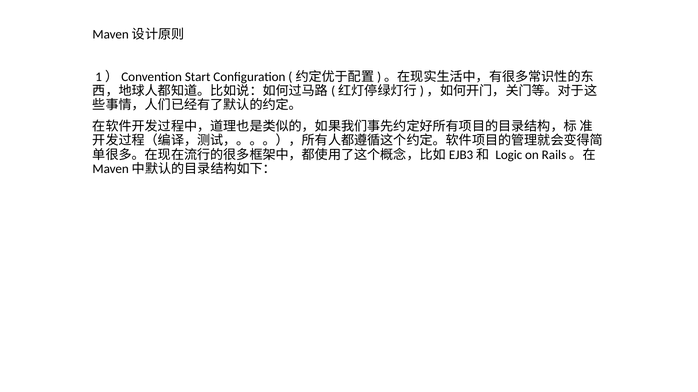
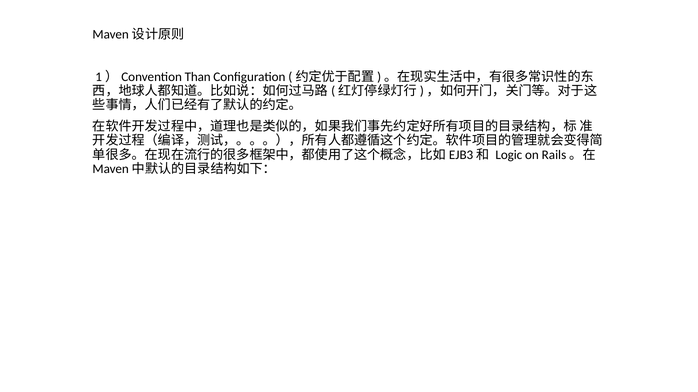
Start: Start -> Than
